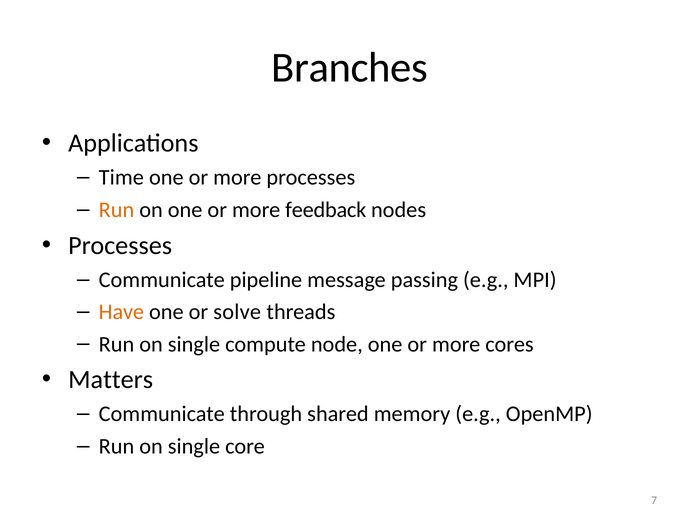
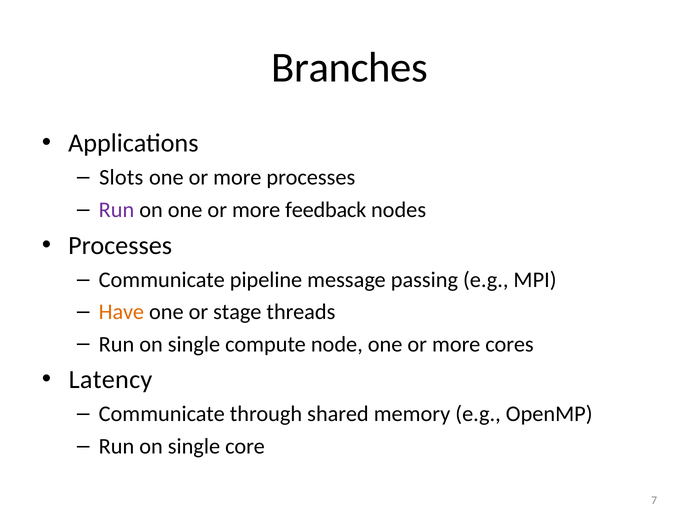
Time: Time -> Slots
Run at (117, 210) colour: orange -> purple
solve: solve -> stage
Matters: Matters -> Latency
